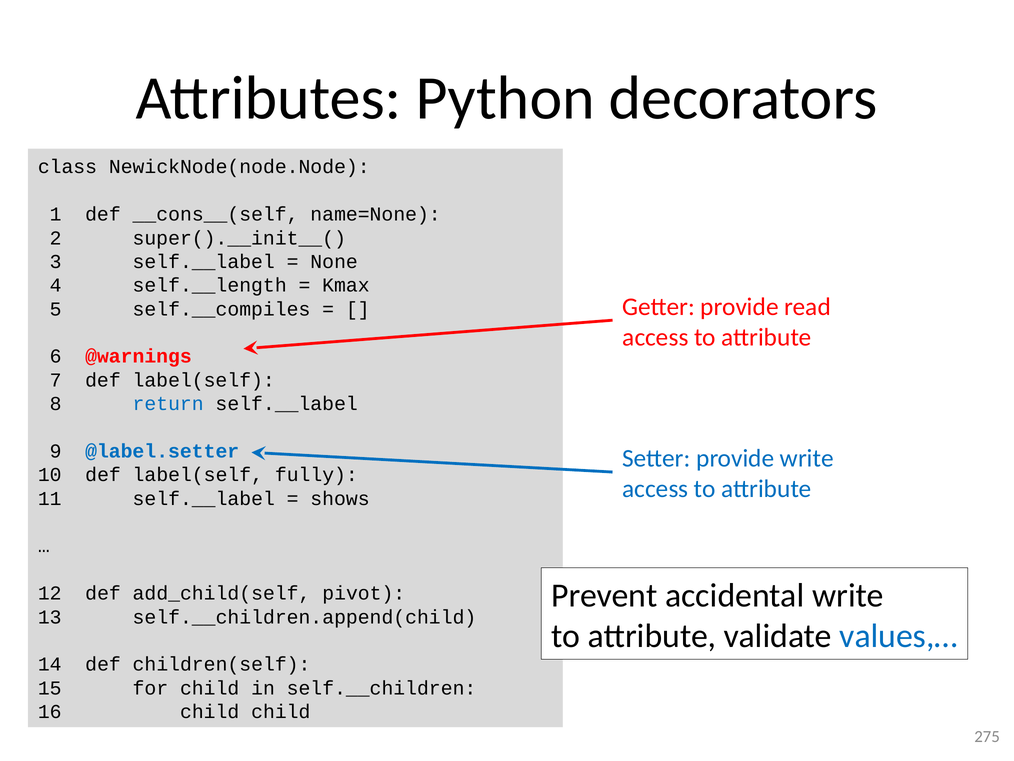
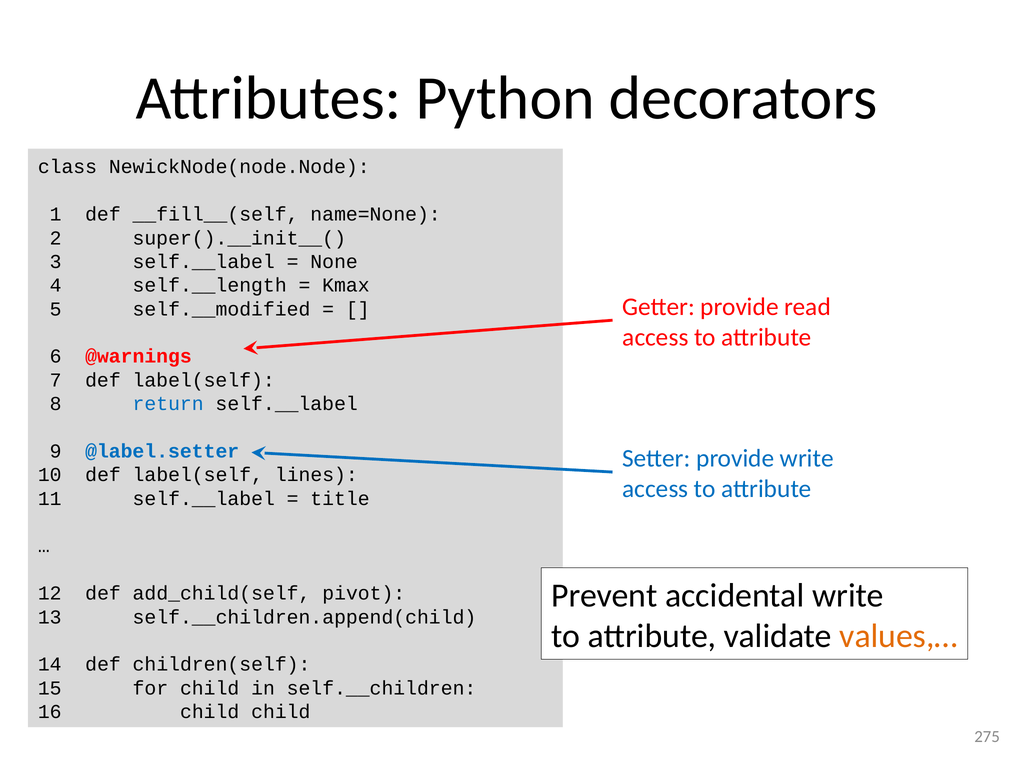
__cons__(self: __cons__(self -> __fill__(self
self.__compiles: self.__compiles -> self.__modified
fully: fully -> lines
shows: shows -> title
values,… colour: blue -> orange
